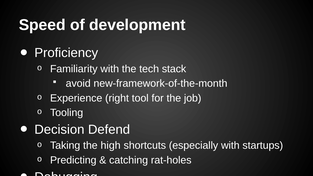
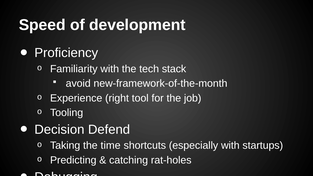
high: high -> time
